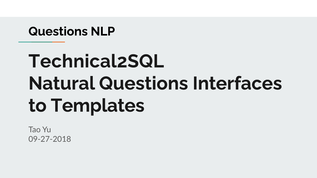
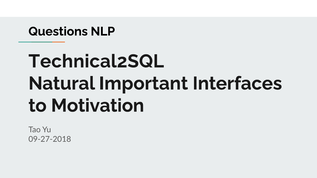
Natural Questions: Questions -> Important
Templates: Templates -> Motivation
